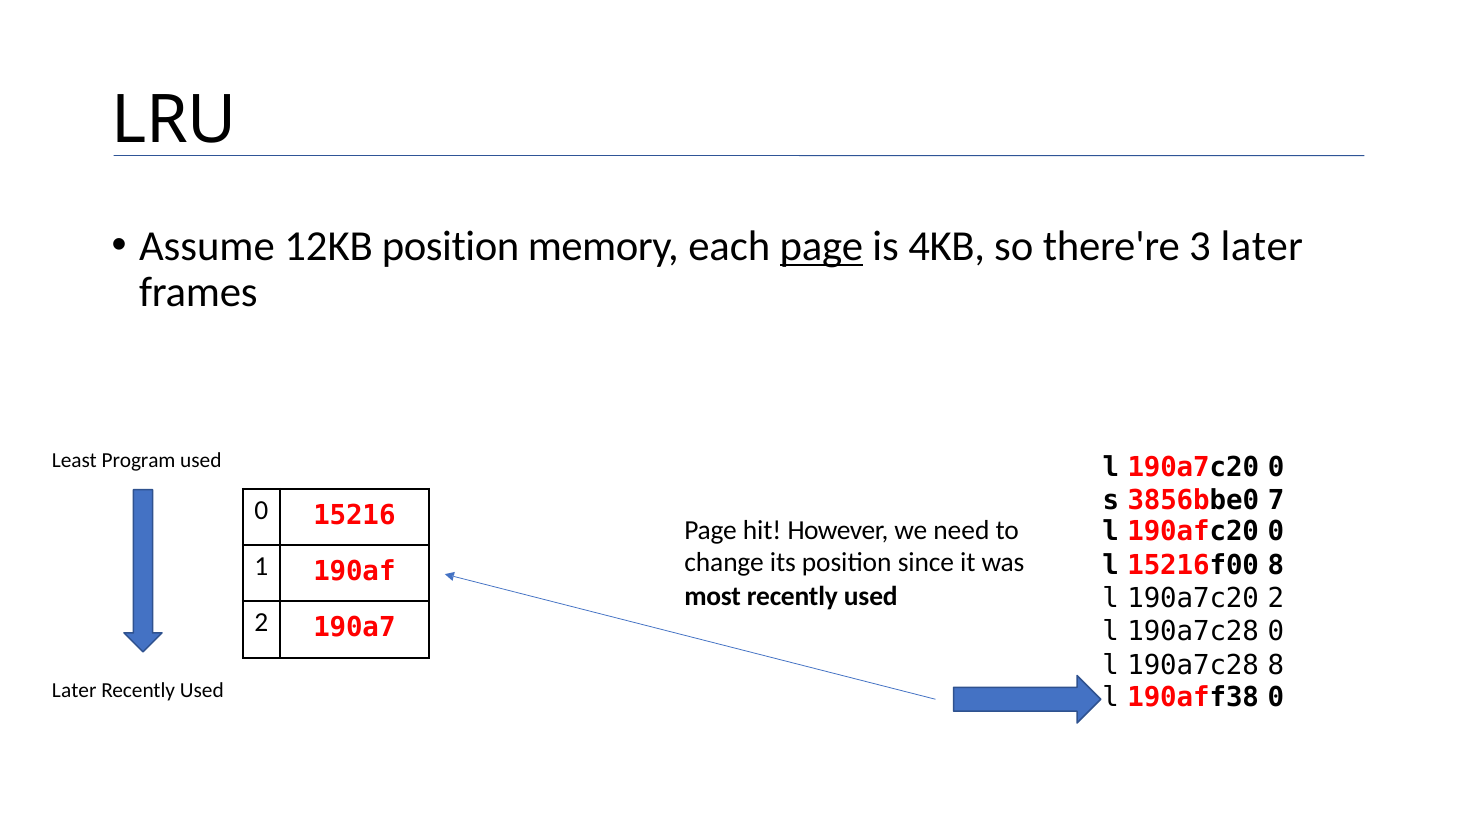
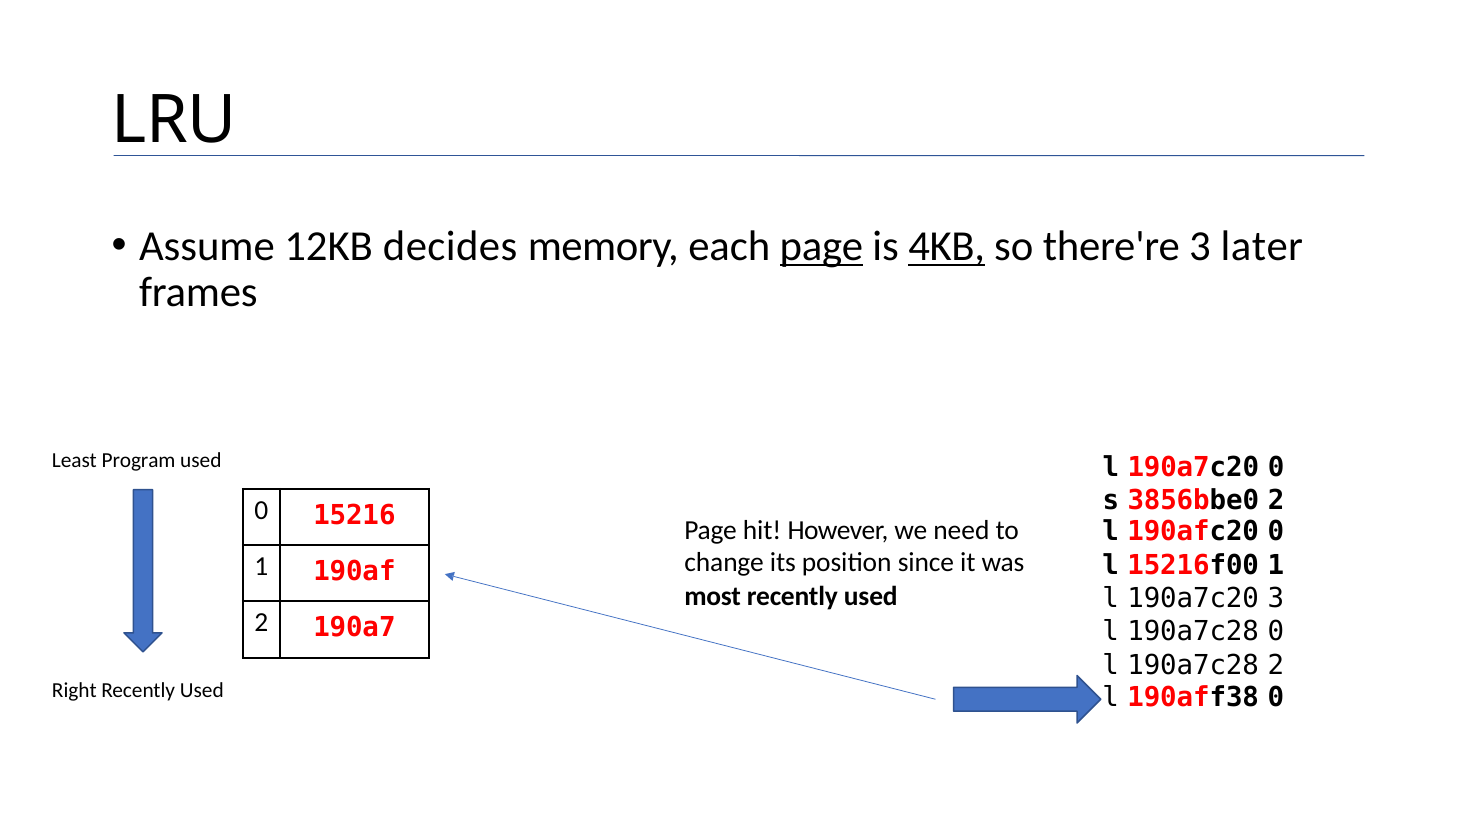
12KB position: position -> decides
4KB underline: none -> present
3856bbe0 7: 7 -> 2
15216f00 8: 8 -> 1
190a7c20 2: 2 -> 3
190a7c28 8: 8 -> 2
Later at (74, 691): Later -> Right
